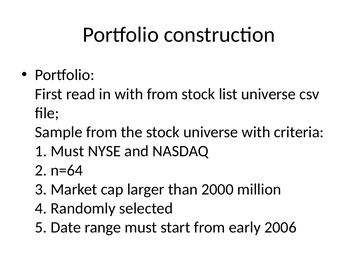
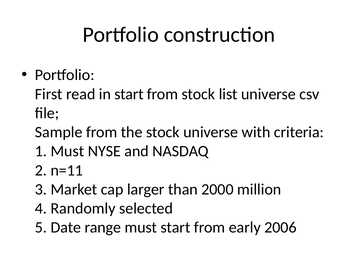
in with: with -> start
n=64: n=64 -> n=11
